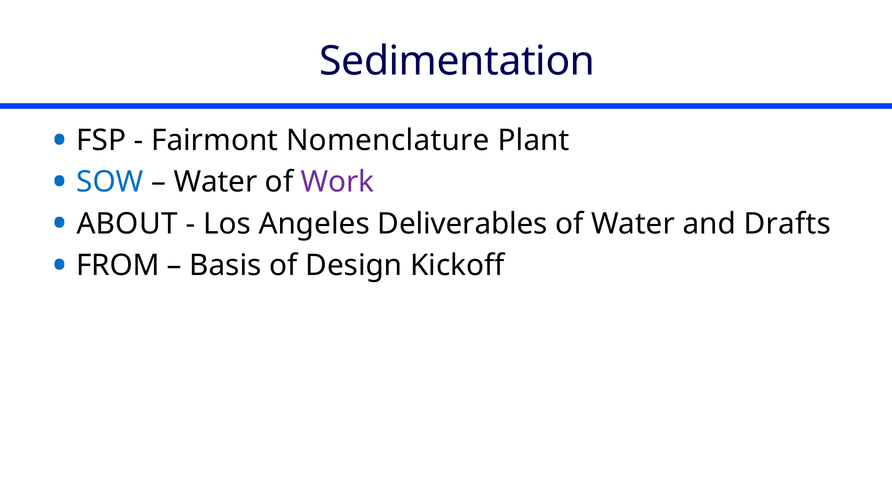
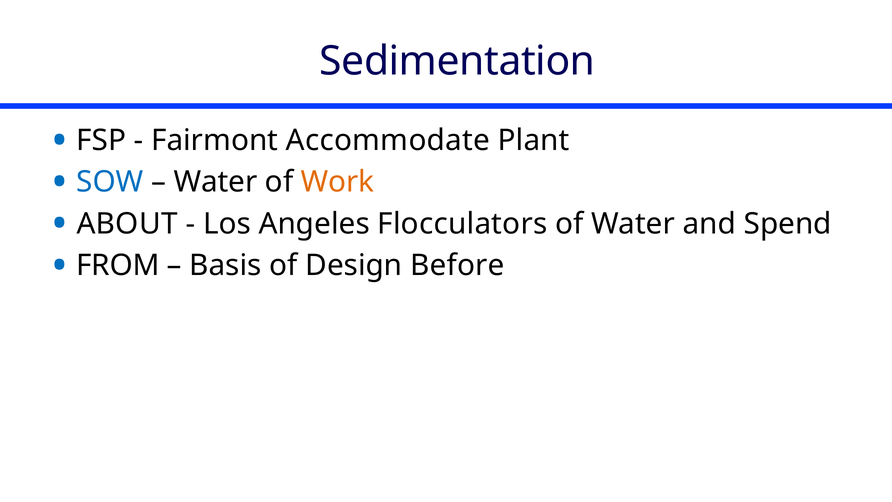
Nomenclature: Nomenclature -> Accommodate
Work colour: purple -> orange
Deliverables: Deliverables -> Flocculators
Drafts: Drafts -> Spend
Kickoff: Kickoff -> Before
